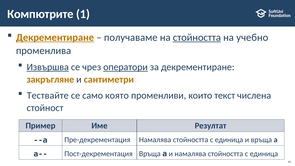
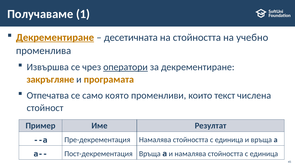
Компютрите: Компютрите -> Получаваме
получаваме: получаваме -> десетичната
стойността at (197, 37) underline: present -> none
Извършва underline: present -> none
сантиметри: сантиметри -> програмата
Тествайте: Тествайте -> Отпечатва
